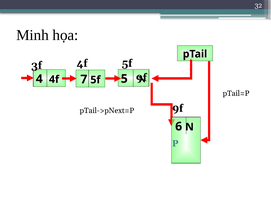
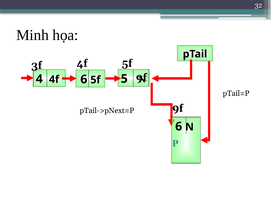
4f 7: 7 -> 6
